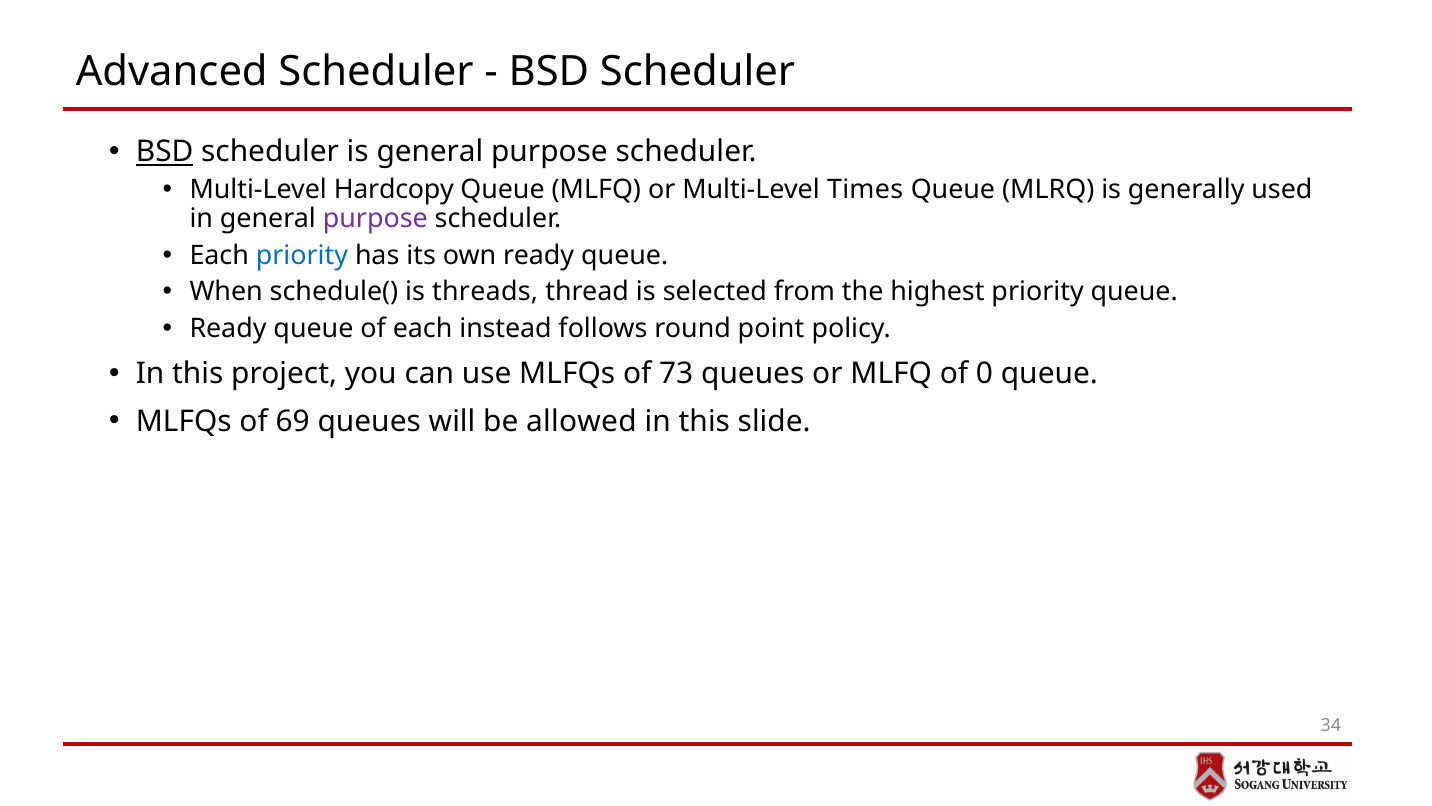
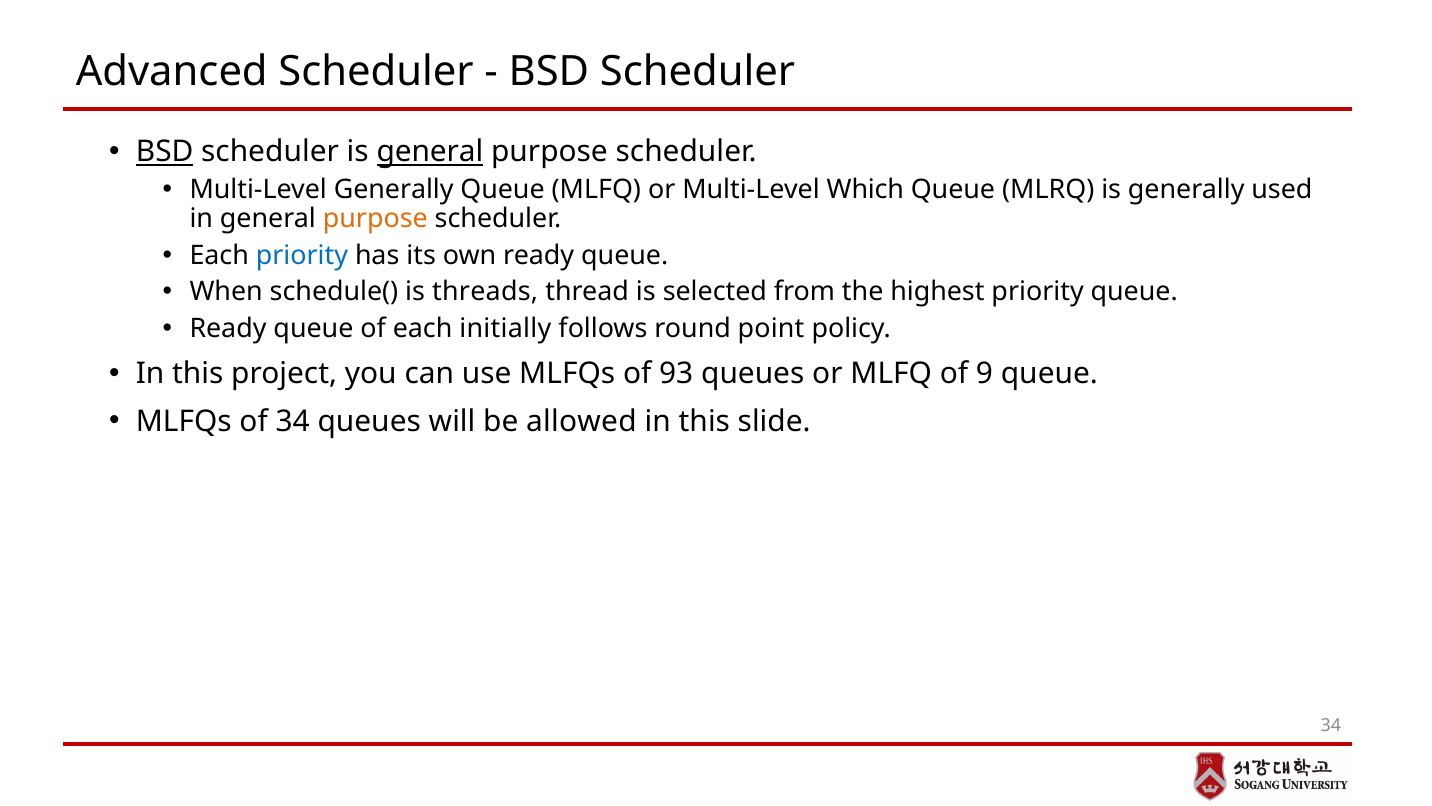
general at (430, 152) underline: none -> present
Multi-Level Hardcopy: Hardcopy -> Generally
Times: Times -> Which
purpose at (375, 219) colour: purple -> orange
instead: instead -> initially
73: 73 -> 93
0: 0 -> 9
of 69: 69 -> 34
